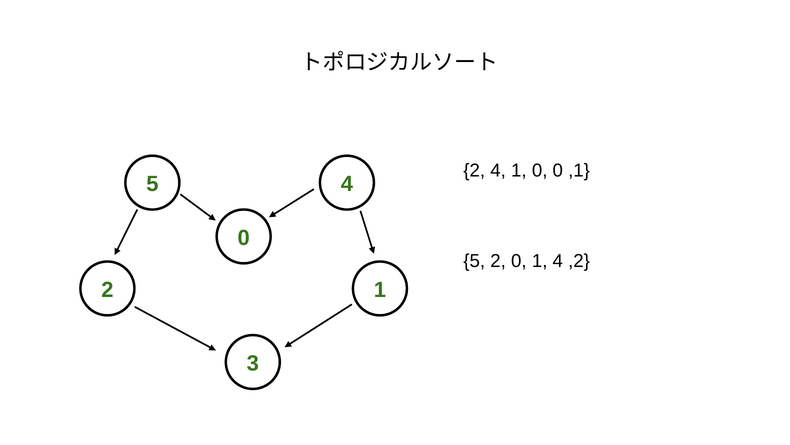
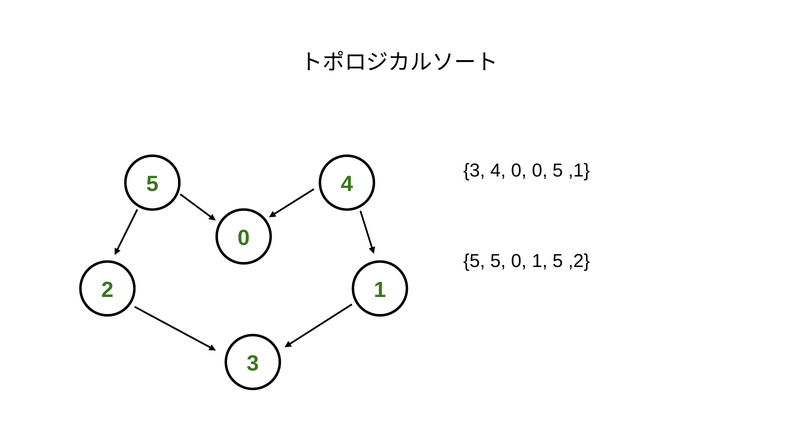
2 at (474, 170): 2 -> 3
1 at (519, 170): 1 -> 0
0 0: 0 -> 5
5 2: 2 -> 5
1 4: 4 -> 5
